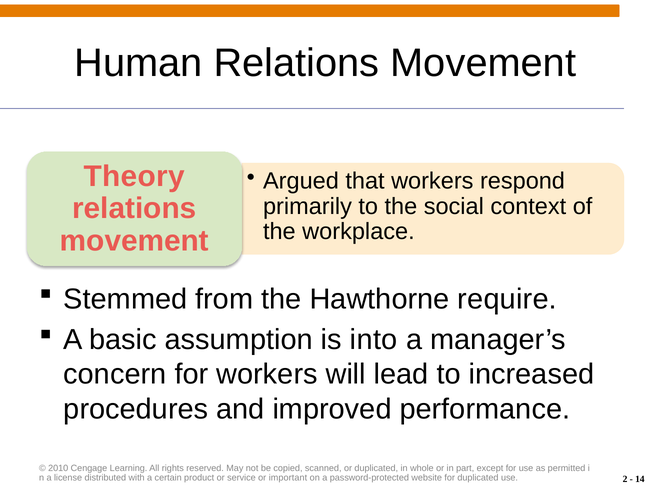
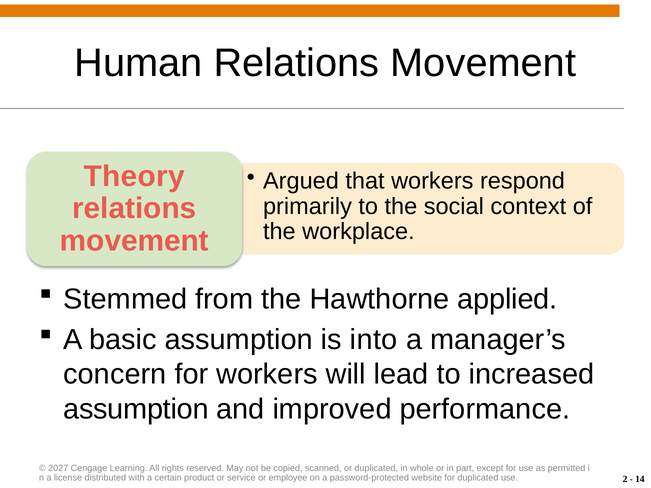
require: require -> applied
procedures at (136, 409): procedures -> assumption
2010: 2010 -> 2027
important: important -> employee
